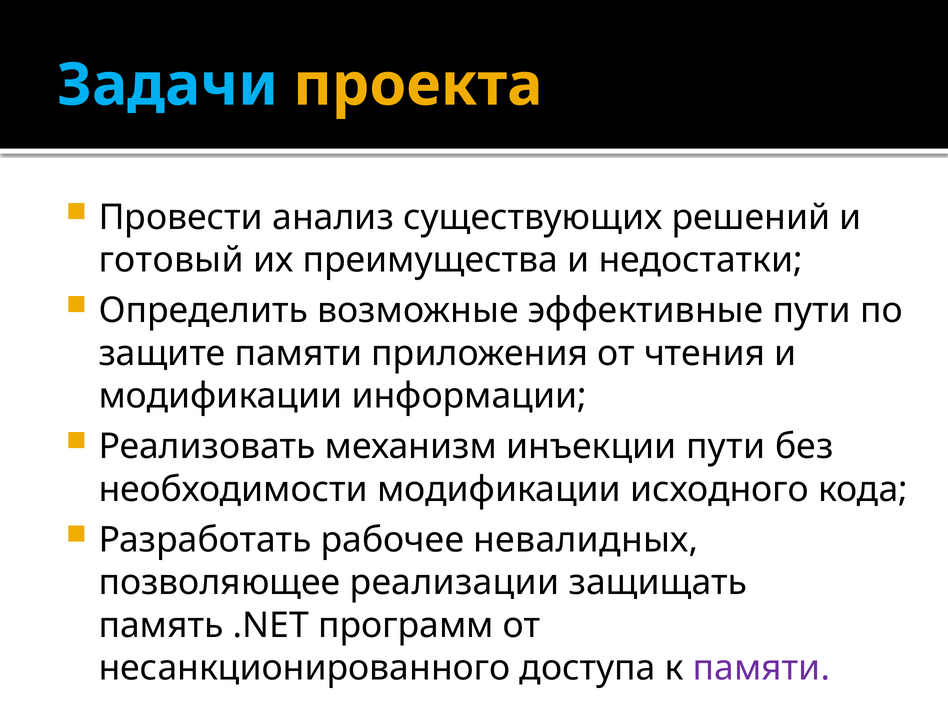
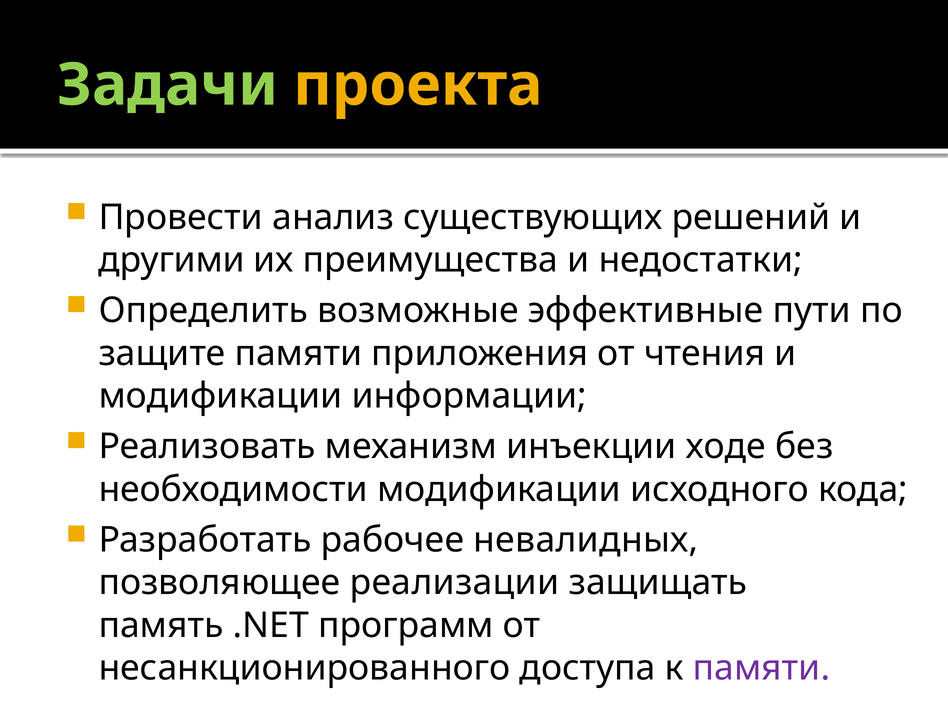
Задачи colour: light blue -> light green
готовый: готовый -> другими
инъекции пути: пути -> ходе
